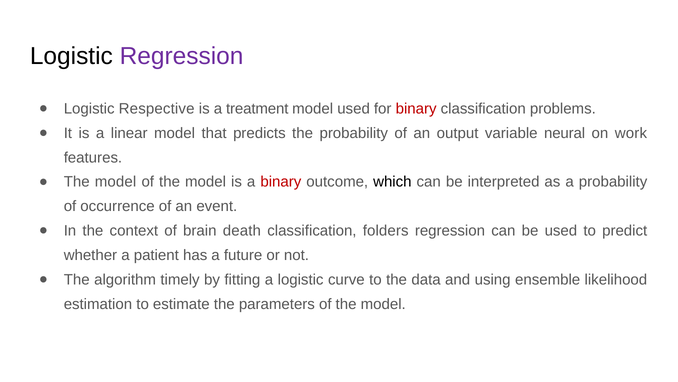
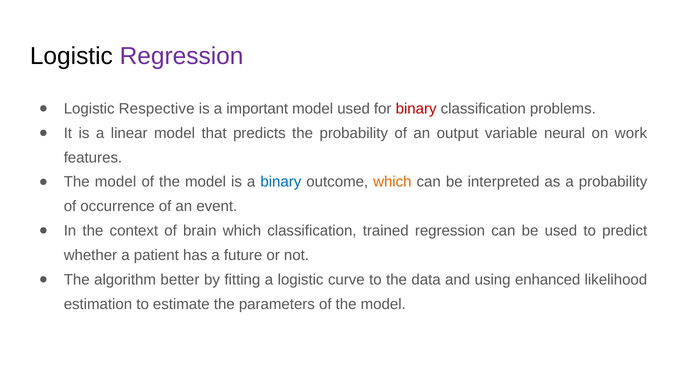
treatment: treatment -> important
binary at (281, 182) colour: red -> blue
which at (392, 182) colour: black -> orange
brain death: death -> which
folders: folders -> trained
timely: timely -> better
ensemble: ensemble -> enhanced
